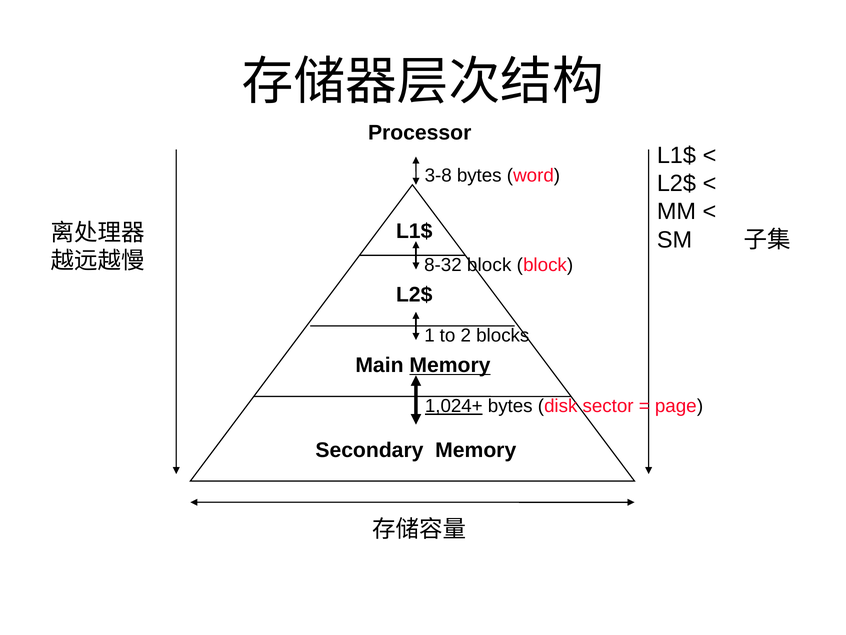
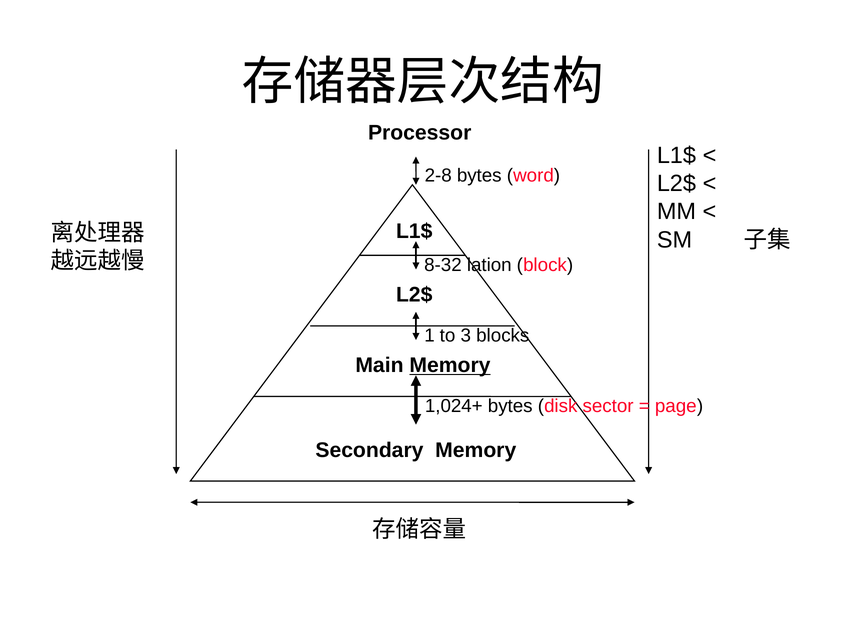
3-8: 3-8 -> 2-8
8-32 block: block -> lation
2: 2 -> 3
1,024+ underline: present -> none
